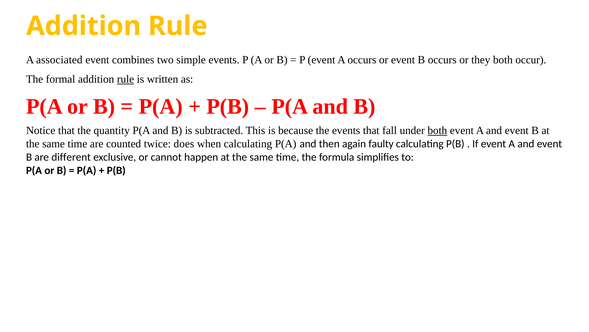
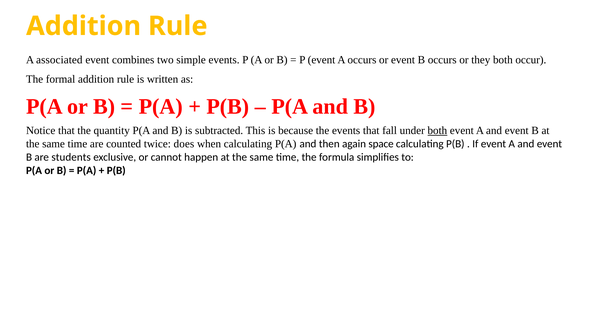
rule at (126, 79) underline: present -> none
faulty: faulty -> space
different: different -> students
